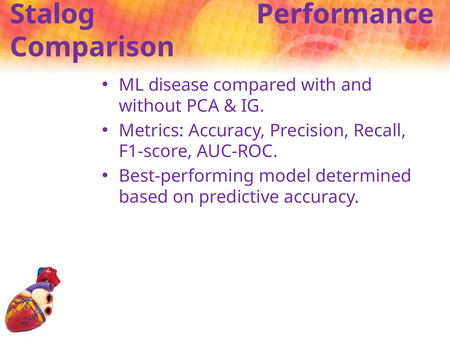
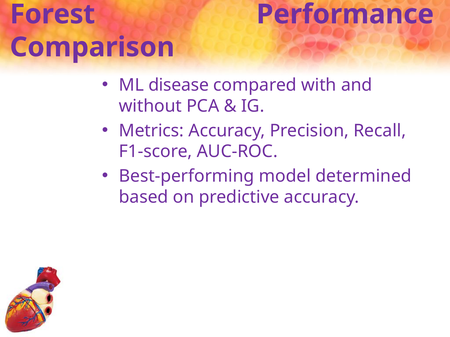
Stalog: Stalog -> Forest
